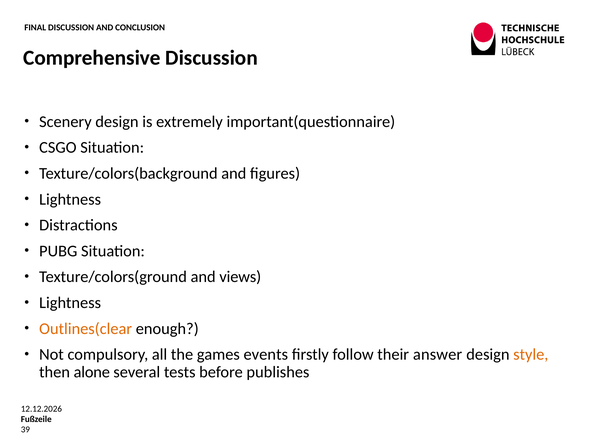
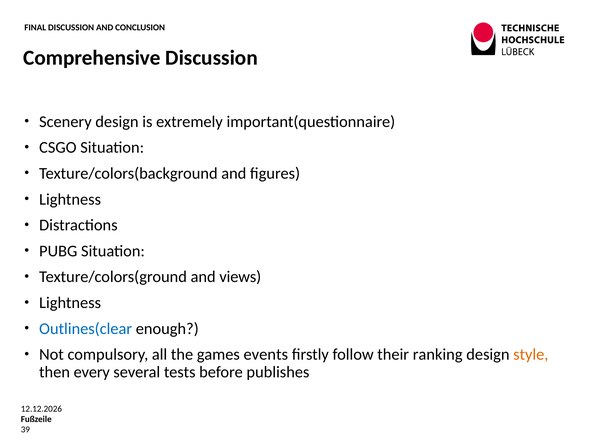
Outlines(clear colour: orange -> blue
answer: answer -> ranking
alone: alone -> every
